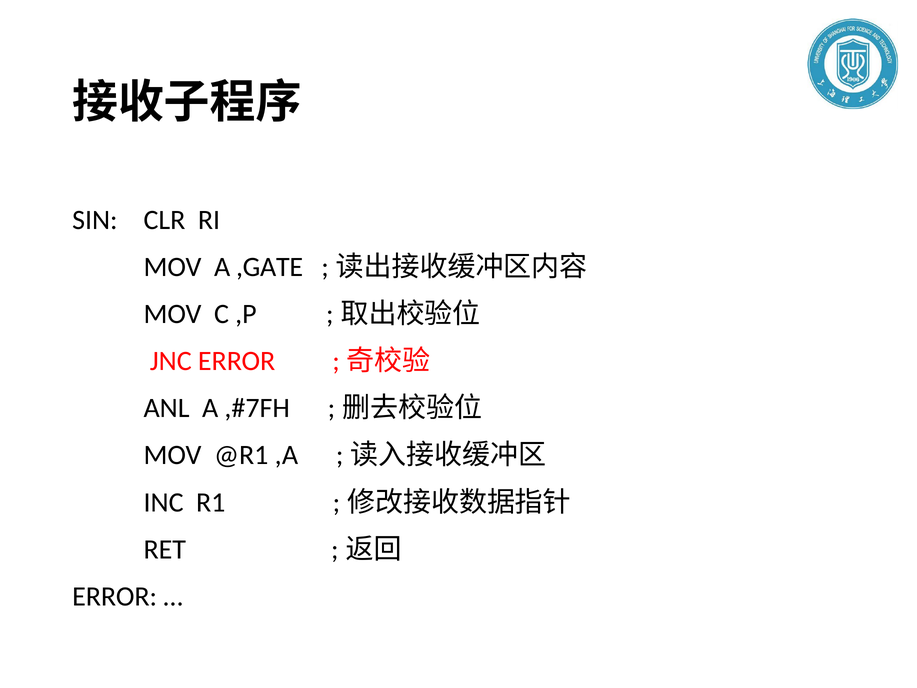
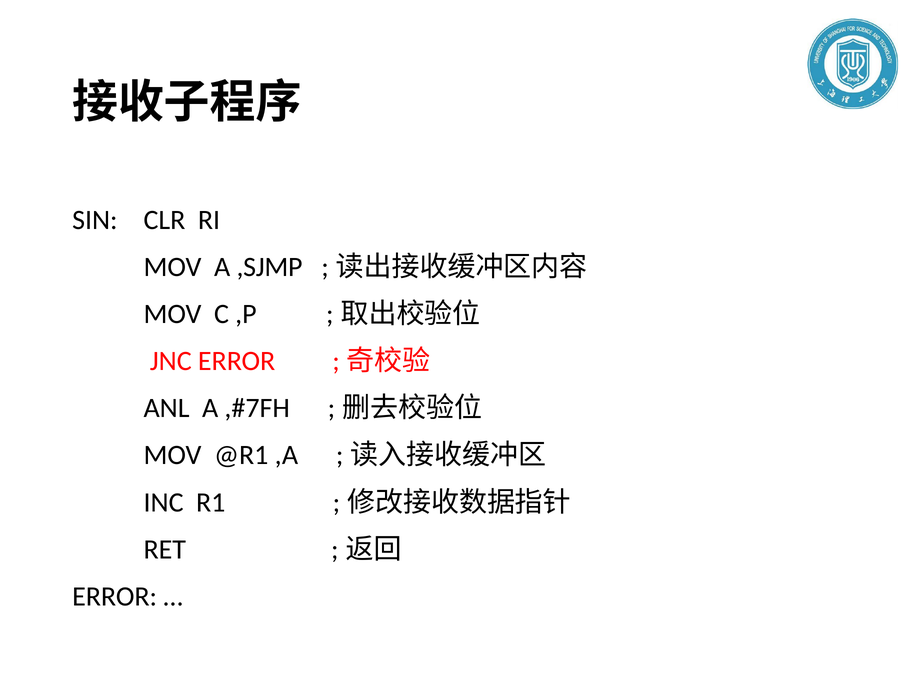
,GATE: ,GATE -> ,SJMP
